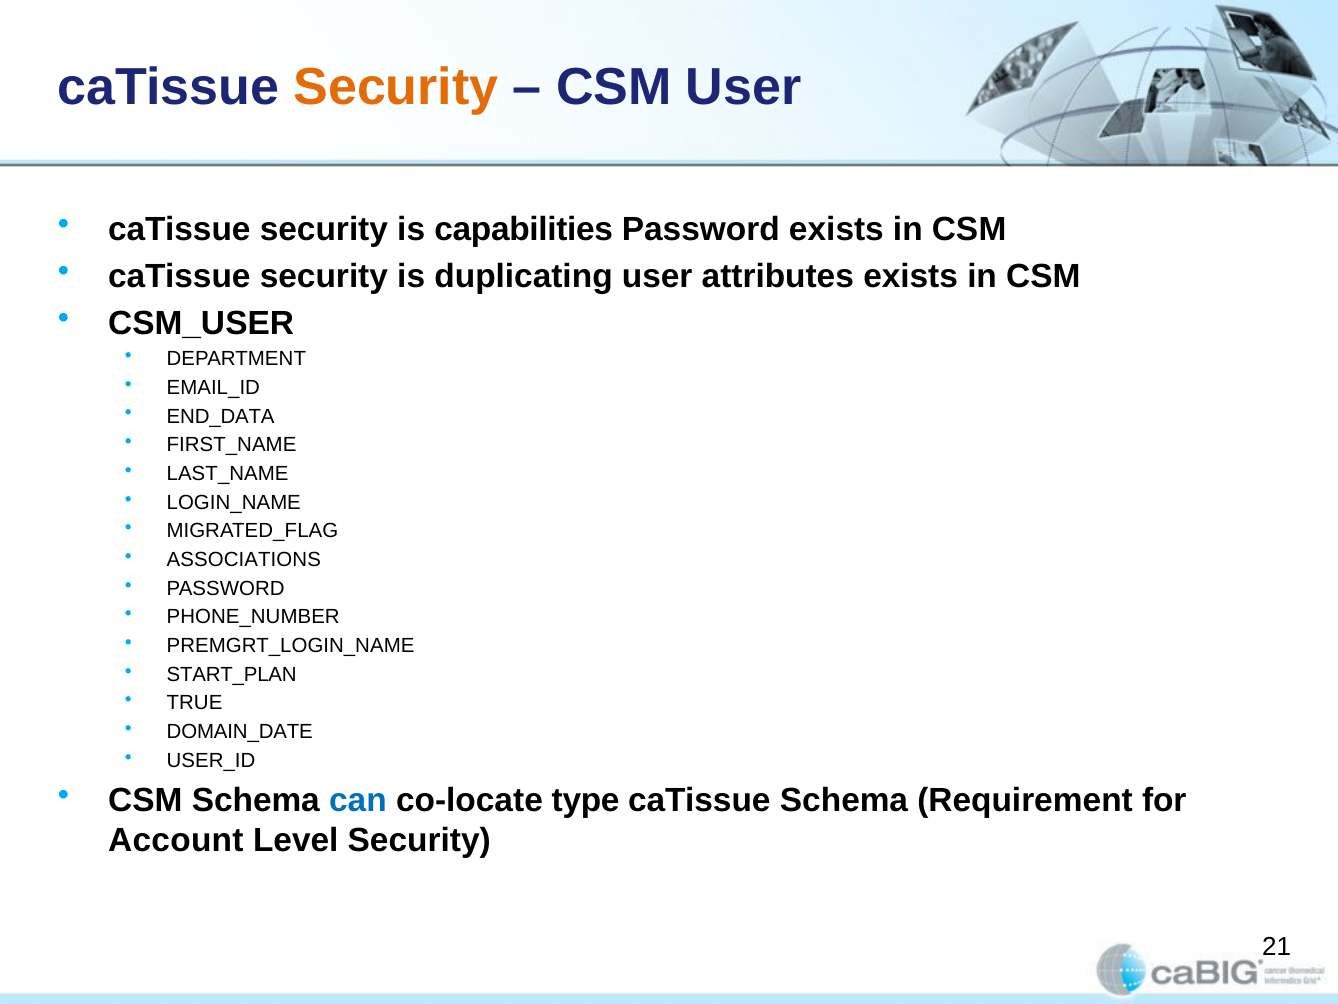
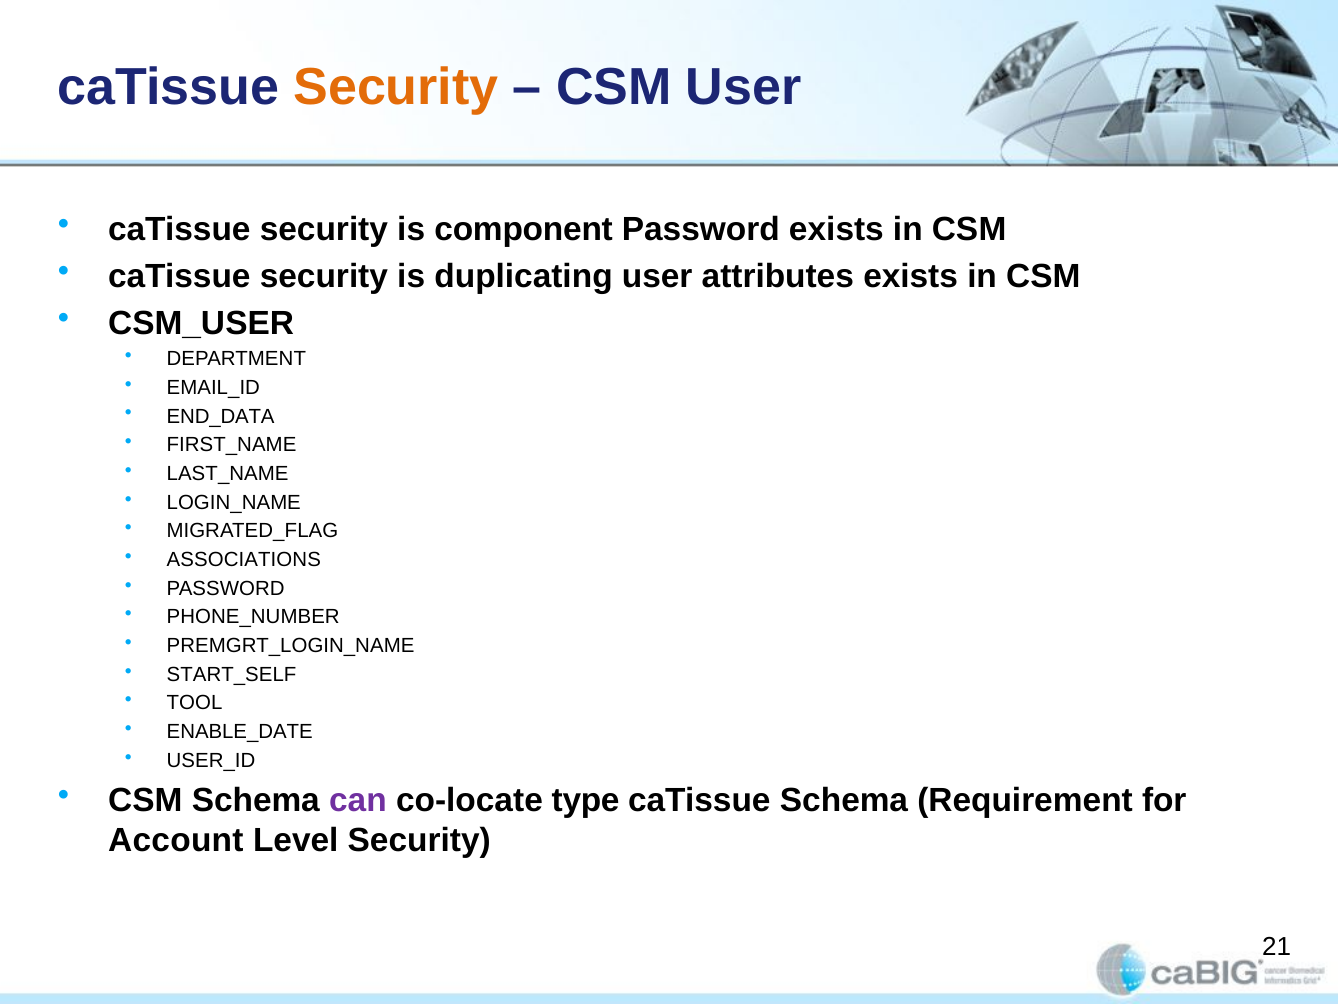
capabilities: capabilities -> component
START_PLAN: START_PLAN -> START_SELF
TRUE: TRUE -> TOOL
DOMAIN_DATE: DOMAIN_DATE -> ENABLE_DATE
can colour: blue -> purple
